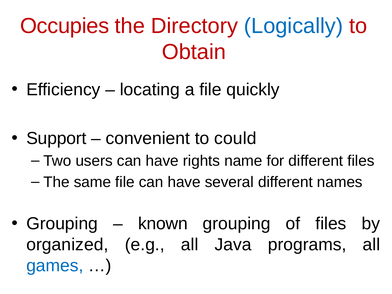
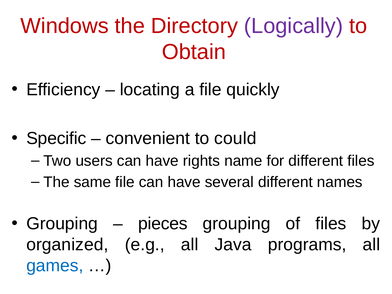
Occupies: Occupies -> Windows
Logically colour: blue -> purple
Support: Support -> Specific
known: known -> pieces
